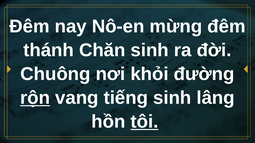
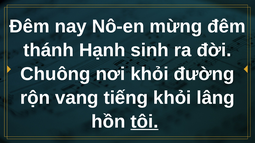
Chăn: Chăn -> Hạnh
rộn underline: present -> none
tiếng sinh: sinh -> khỏi
